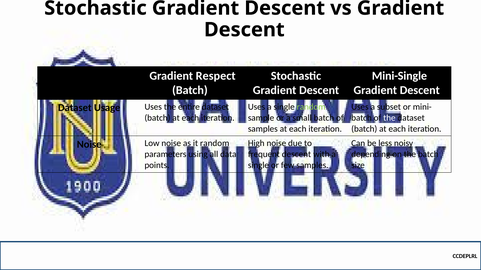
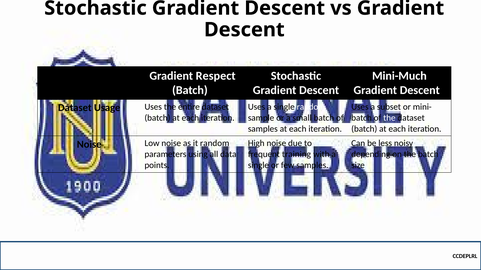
Mini-Single: Mini-Single -> Mini-Much
random at (311, 107) colour: light green -> white
frequent descent: descent -> training
